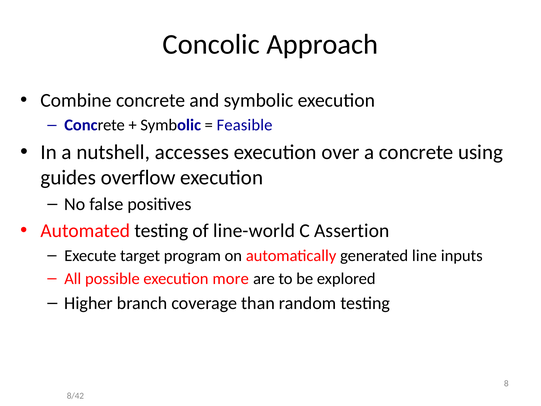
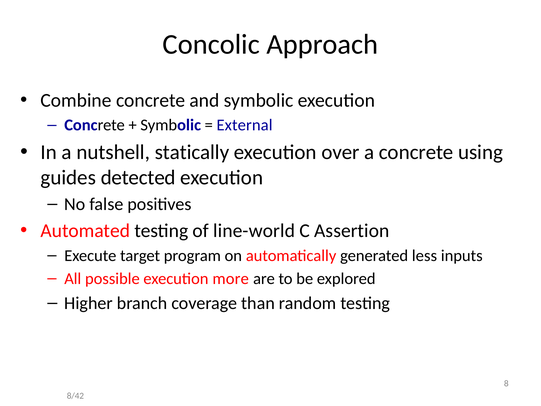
Feasible: Feasible -> External
accesses: accesses -> statically
overflow: overflow -> detected
line: line -> less
